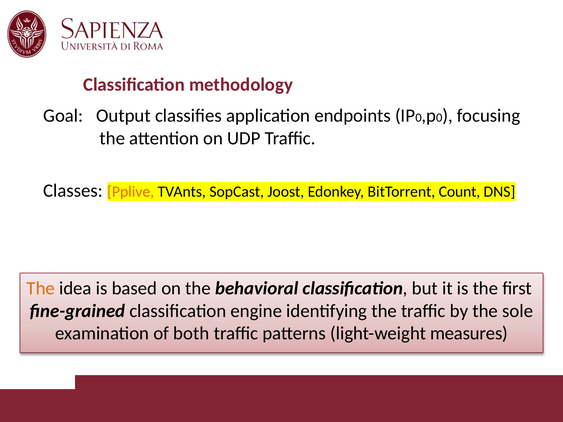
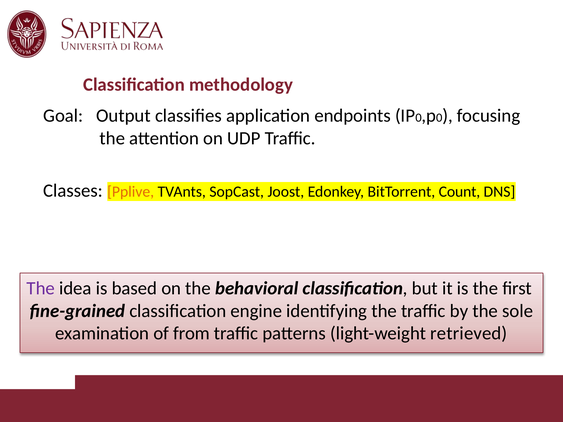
The at (41, 289) colour: orange -> purple
both: both -> from
measures: measures -> retrieved
